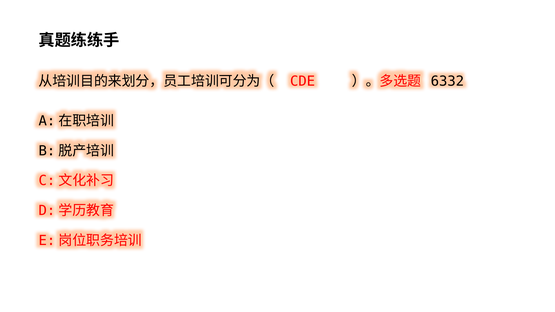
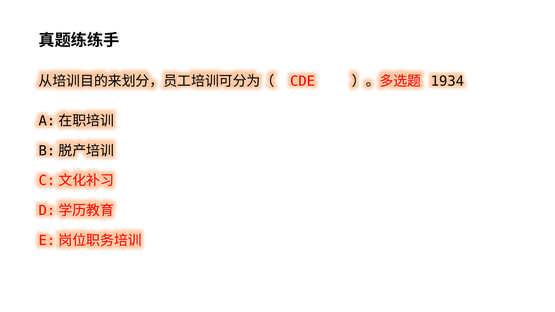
6332: 6332 -> 1934
